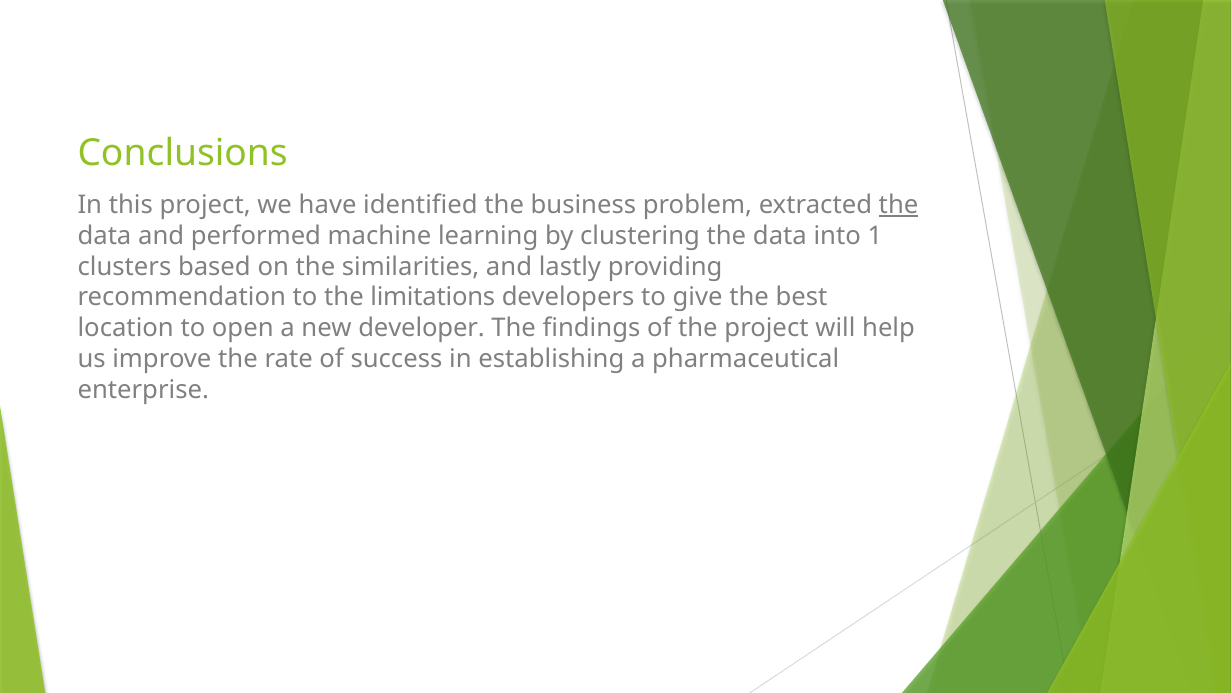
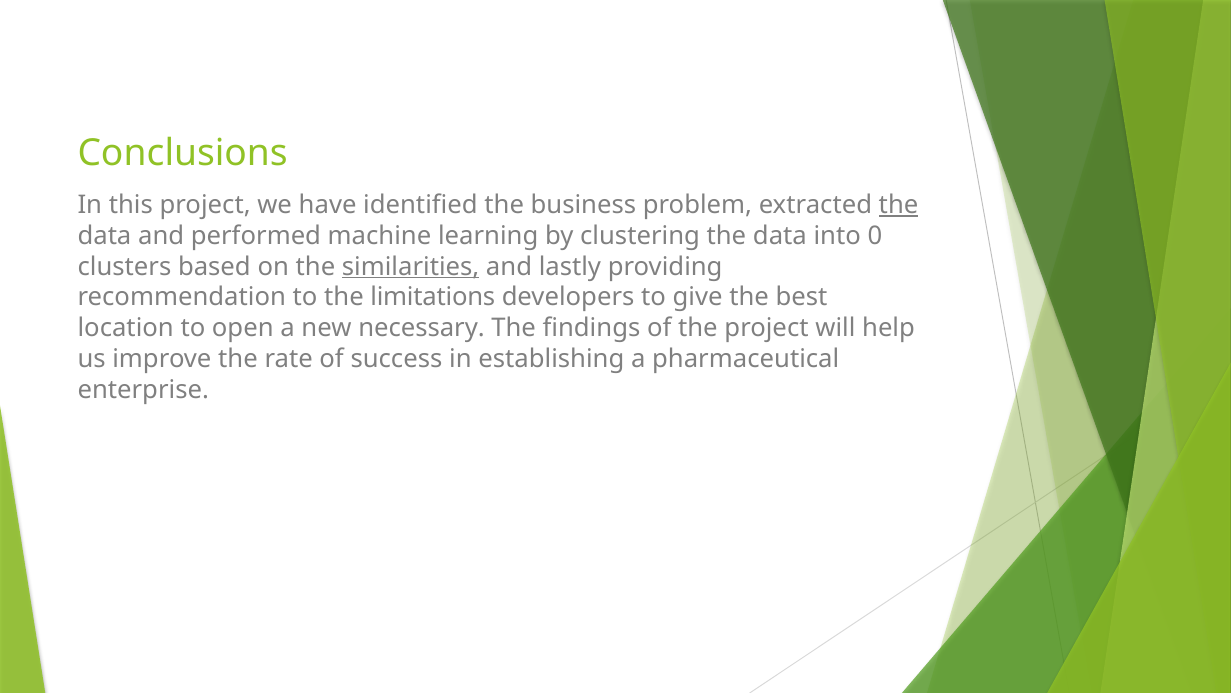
1: 1 -> 0
similarities underline: none -> present
developer: developer -> necessary
